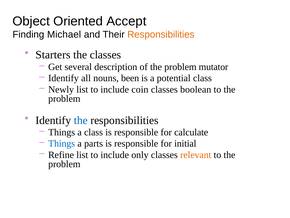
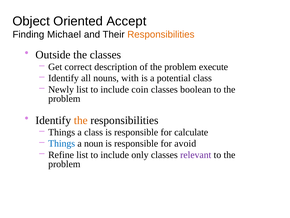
Starters: Starters -> Outside
several: several -> correct
mutator: mutator -> execute
been: been -> with
the at (81, 120) colour: blue -> orange
parts: parts -> noun
initial: initial -> avoid
relevant colour: orange -> purple
